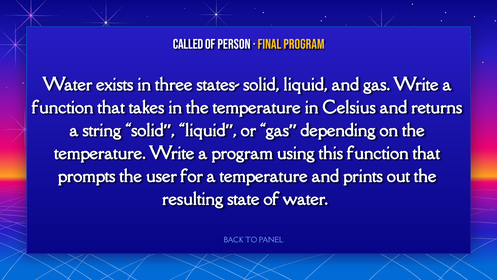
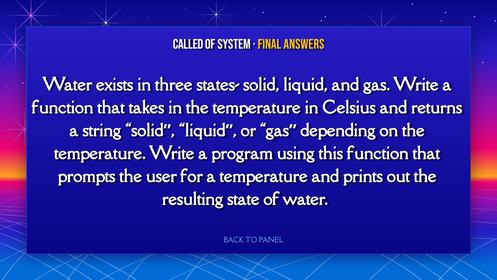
PERSON: PERSON -> SYSTEM
FINAL PROGRAM: PROGRAM -> ANSWERS
